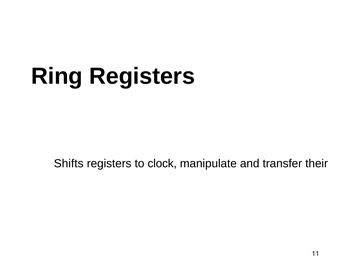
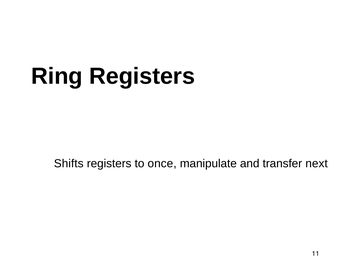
clock: clock -> once
their: their -> next
